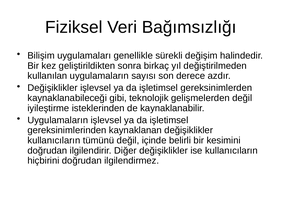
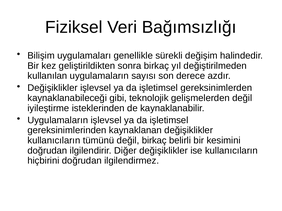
değil içinde: içinde -> birkaç
